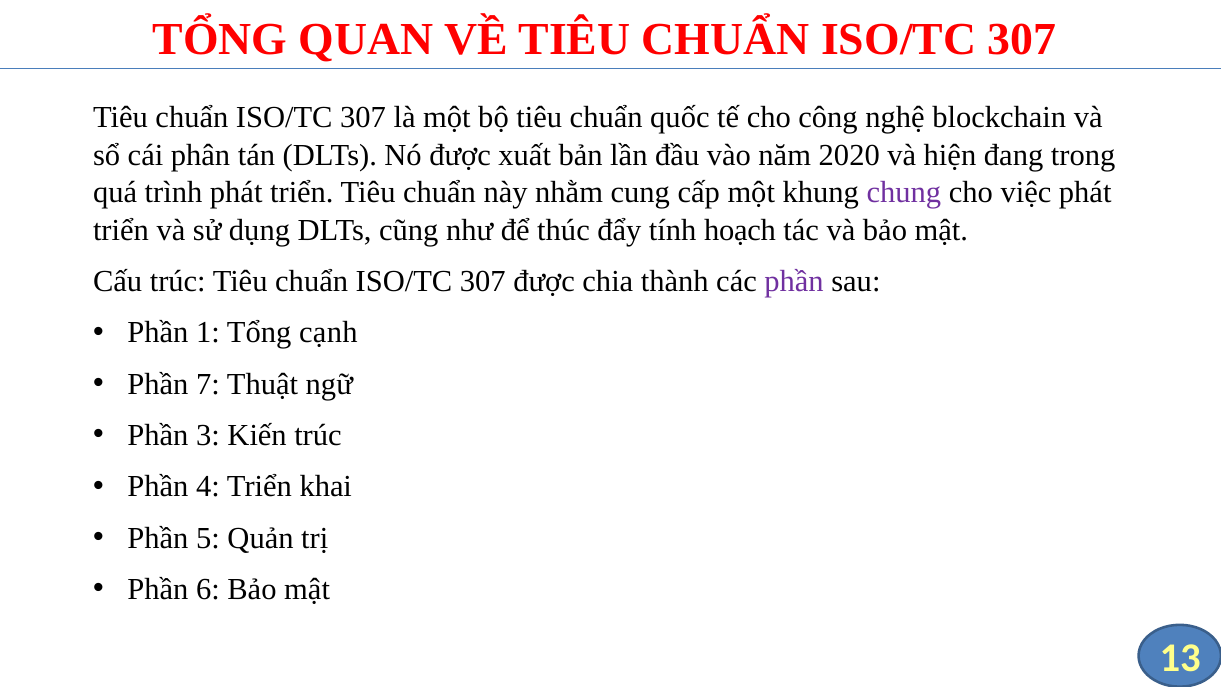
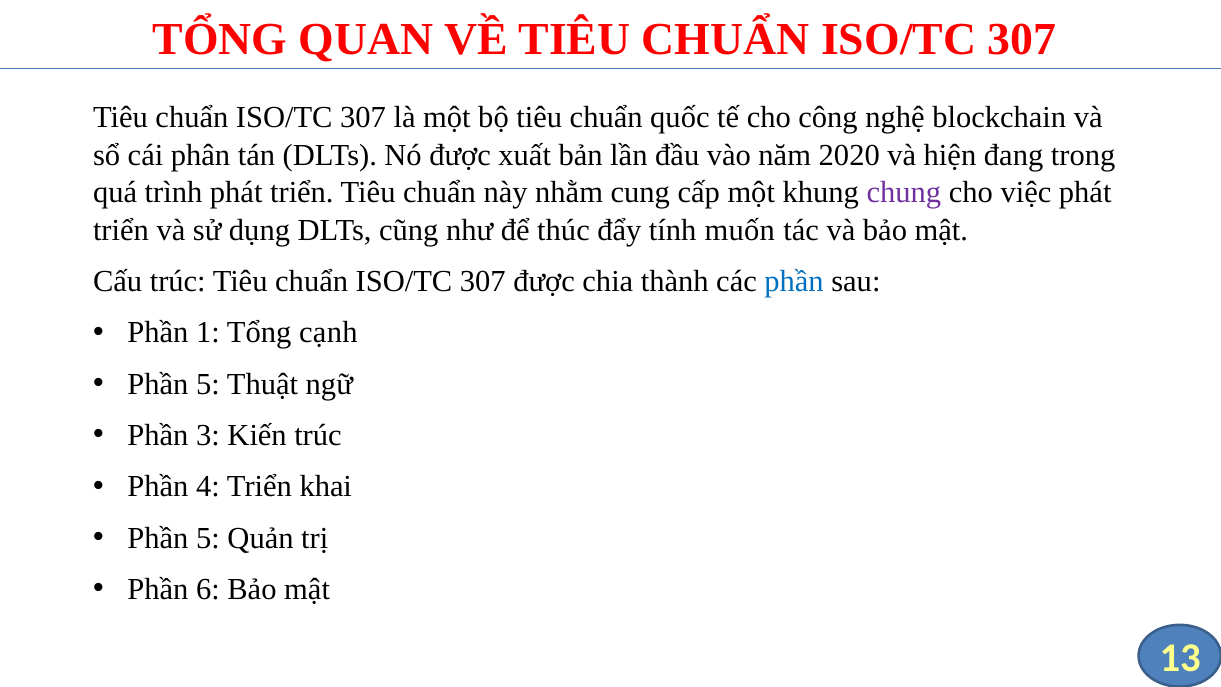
hoạch: hoạch -> muốn
phần at (794, 282) colour: purple -> blue
7 at (208, 384): 7 -> 5
